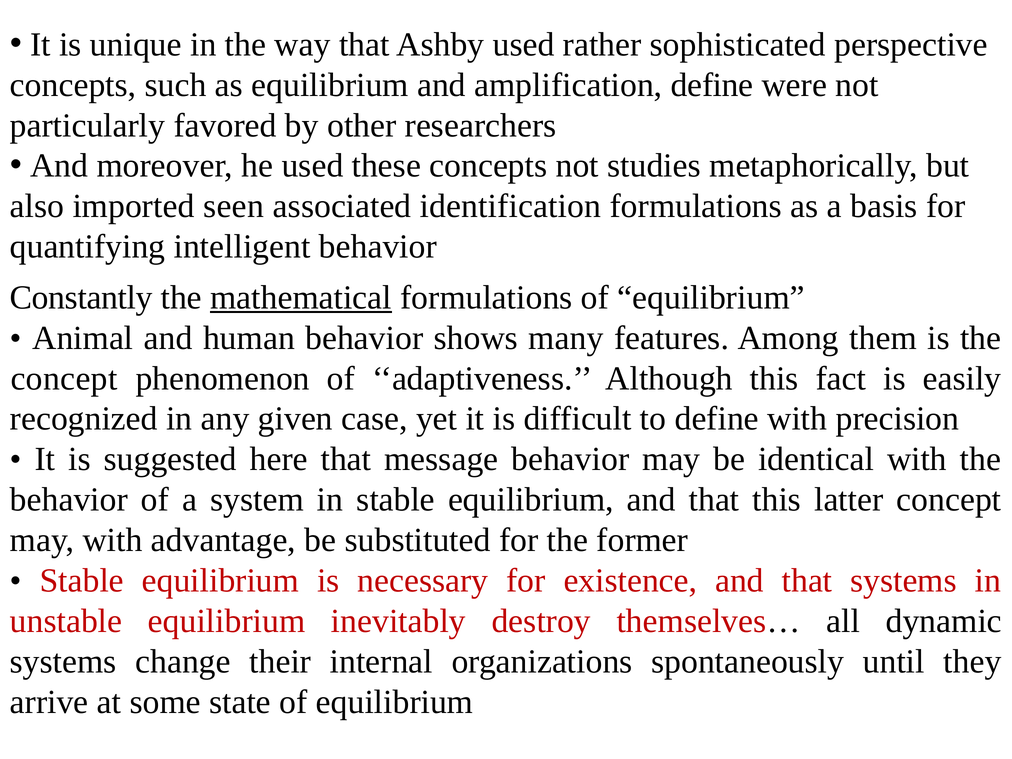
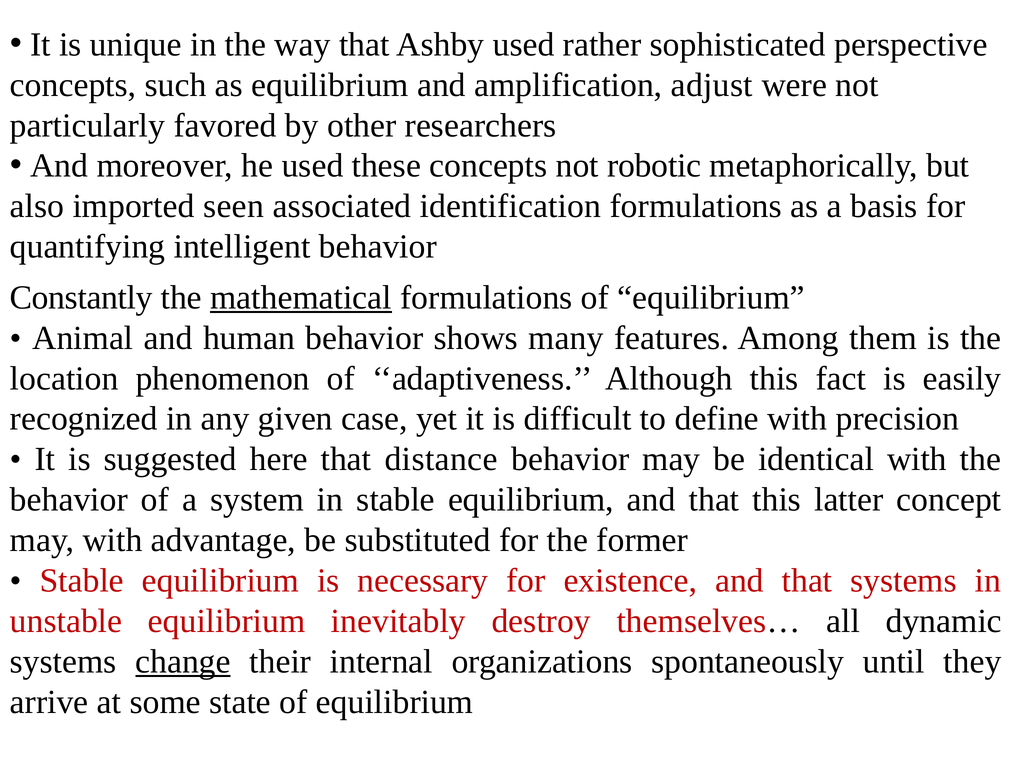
amplification define: define -> adjust
studies: studies -> robotic
concept at (64, 378): concept -> location
message: message -> distance
change underline: none -> present
